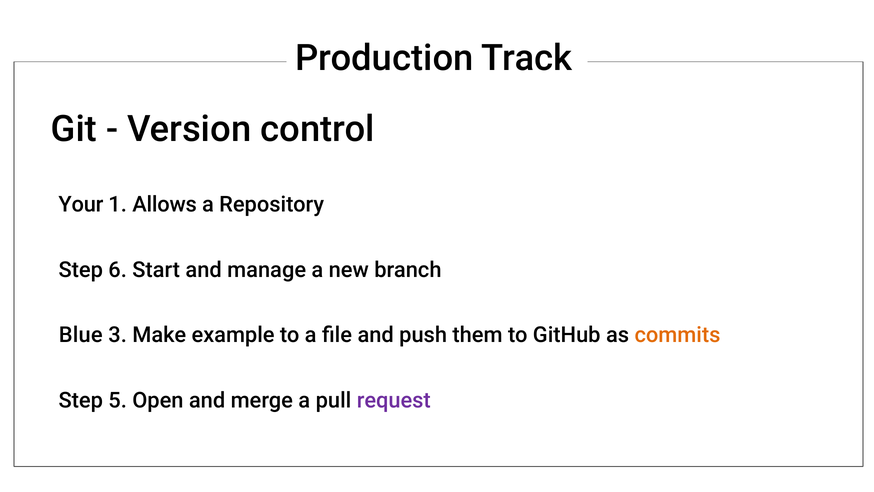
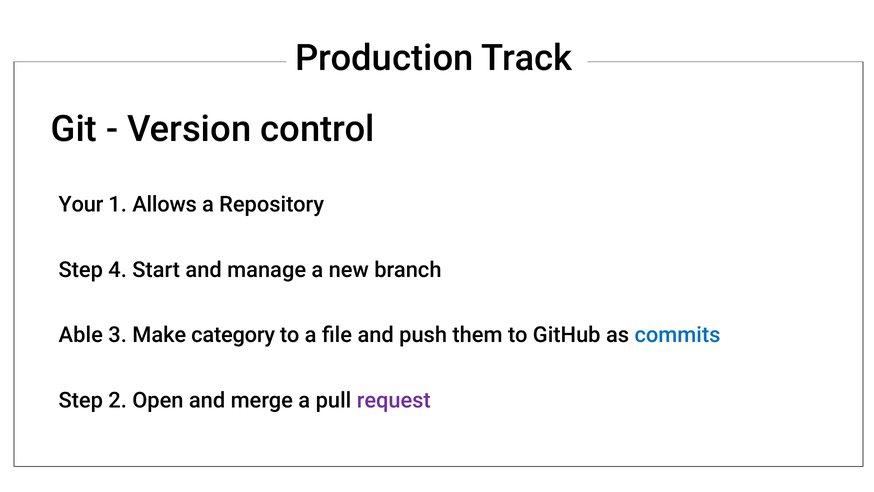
6: 6 -> 4
Blue: Blue -> Able
example: example -> category
commits colour: orange -> blue
5: 5 -> 2
